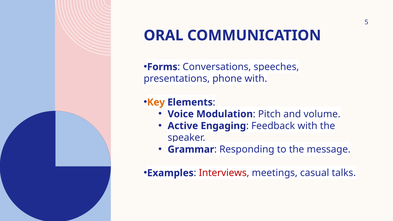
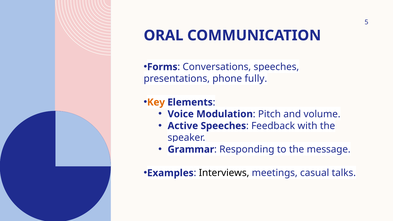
phone with: with -> fully
Engaging at (223, 126): Engaging -> Speeches
Interviews colour: red -> black
